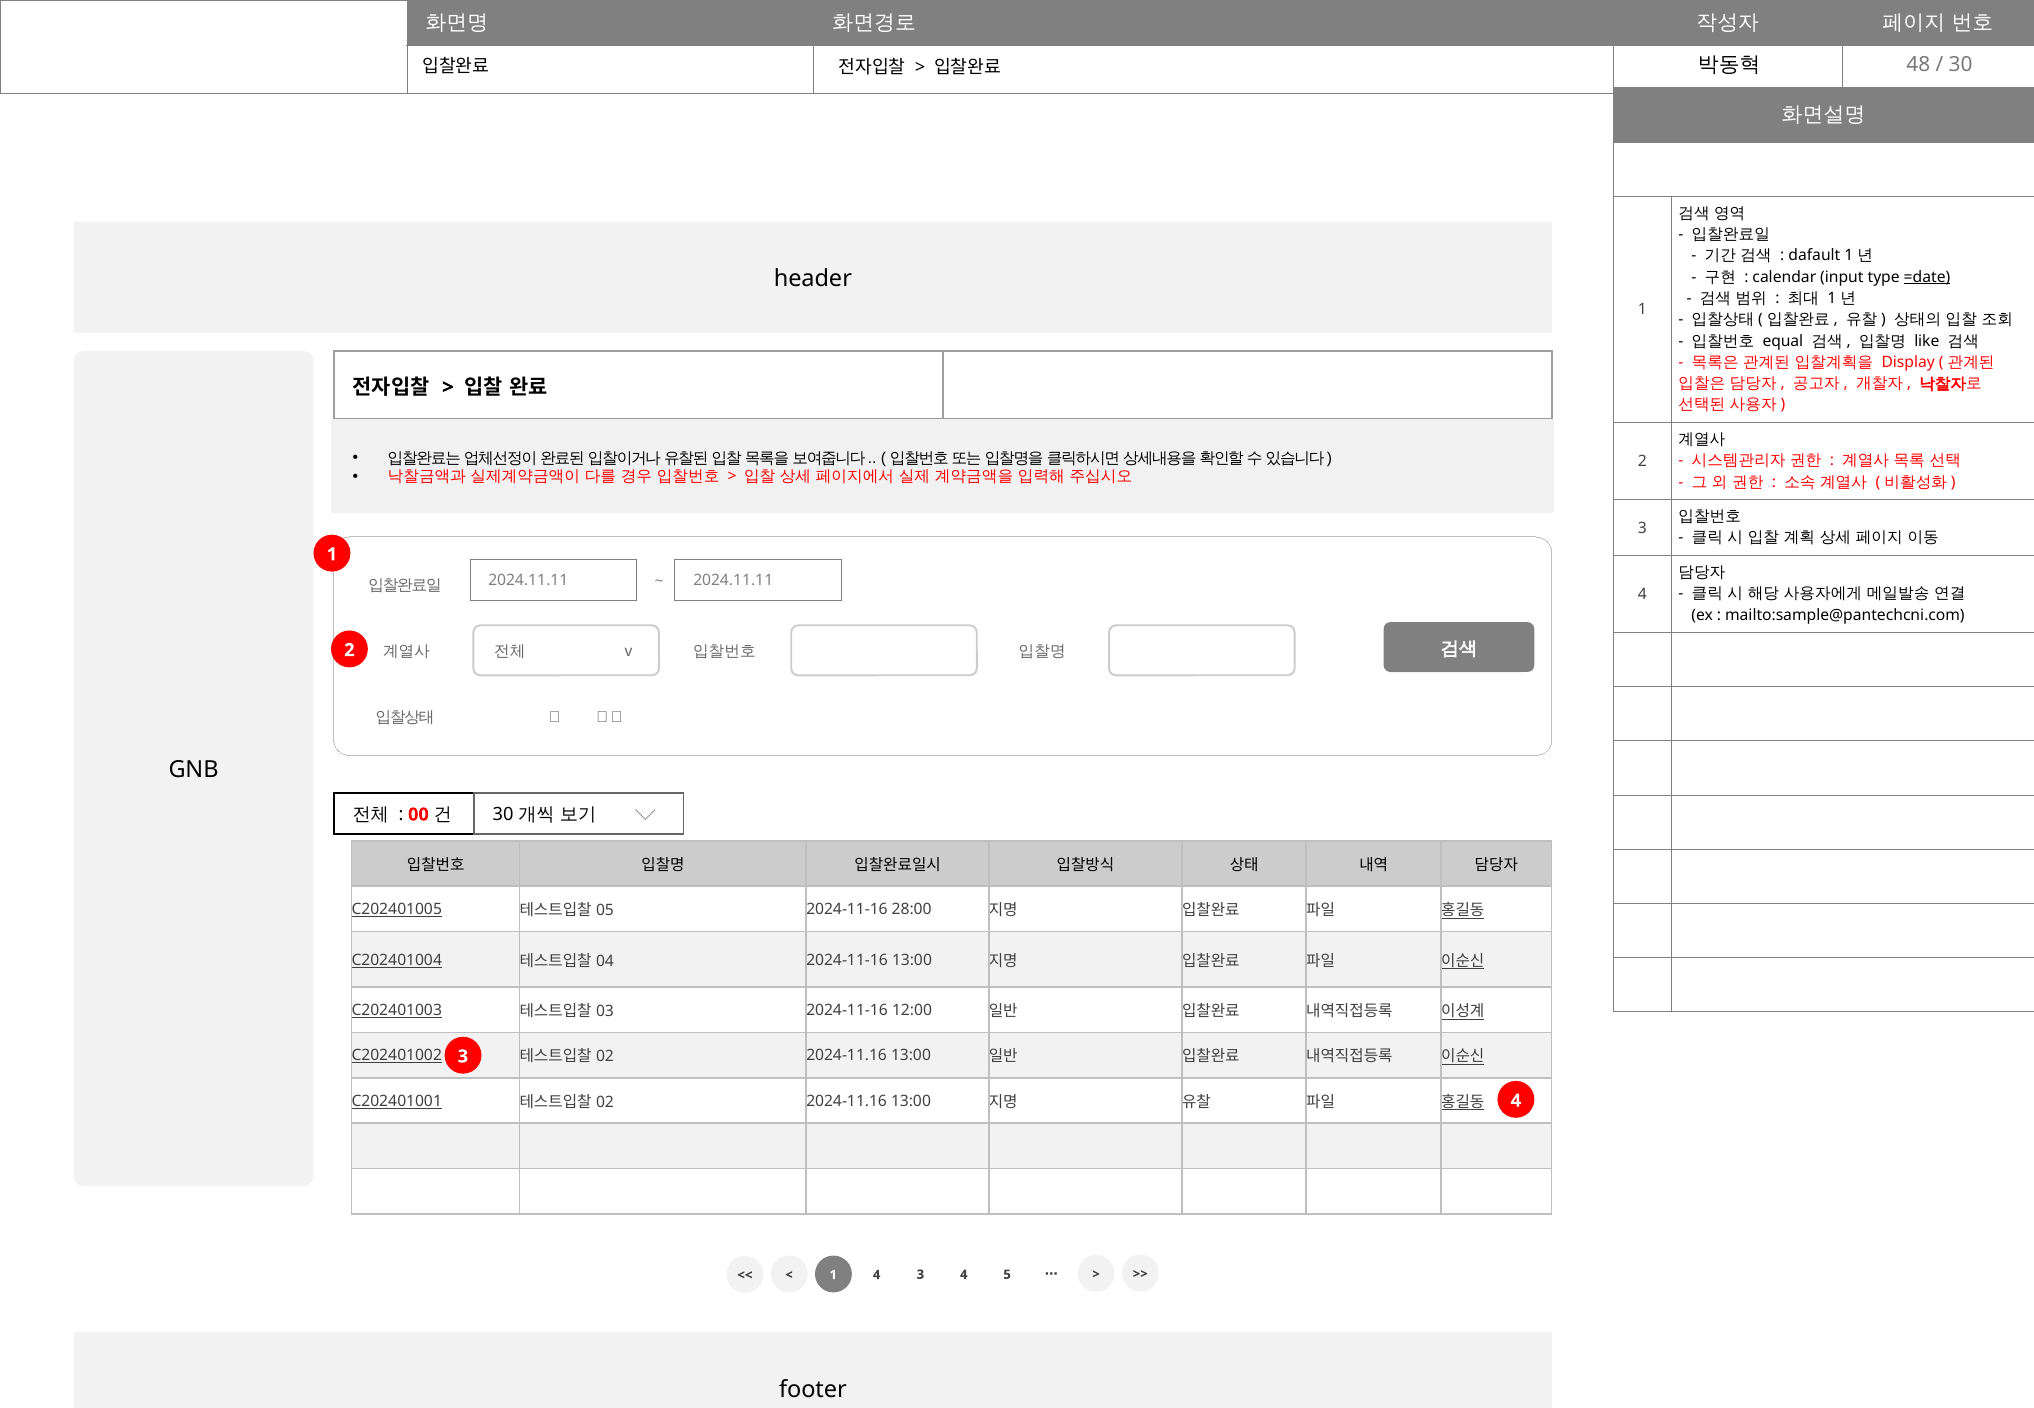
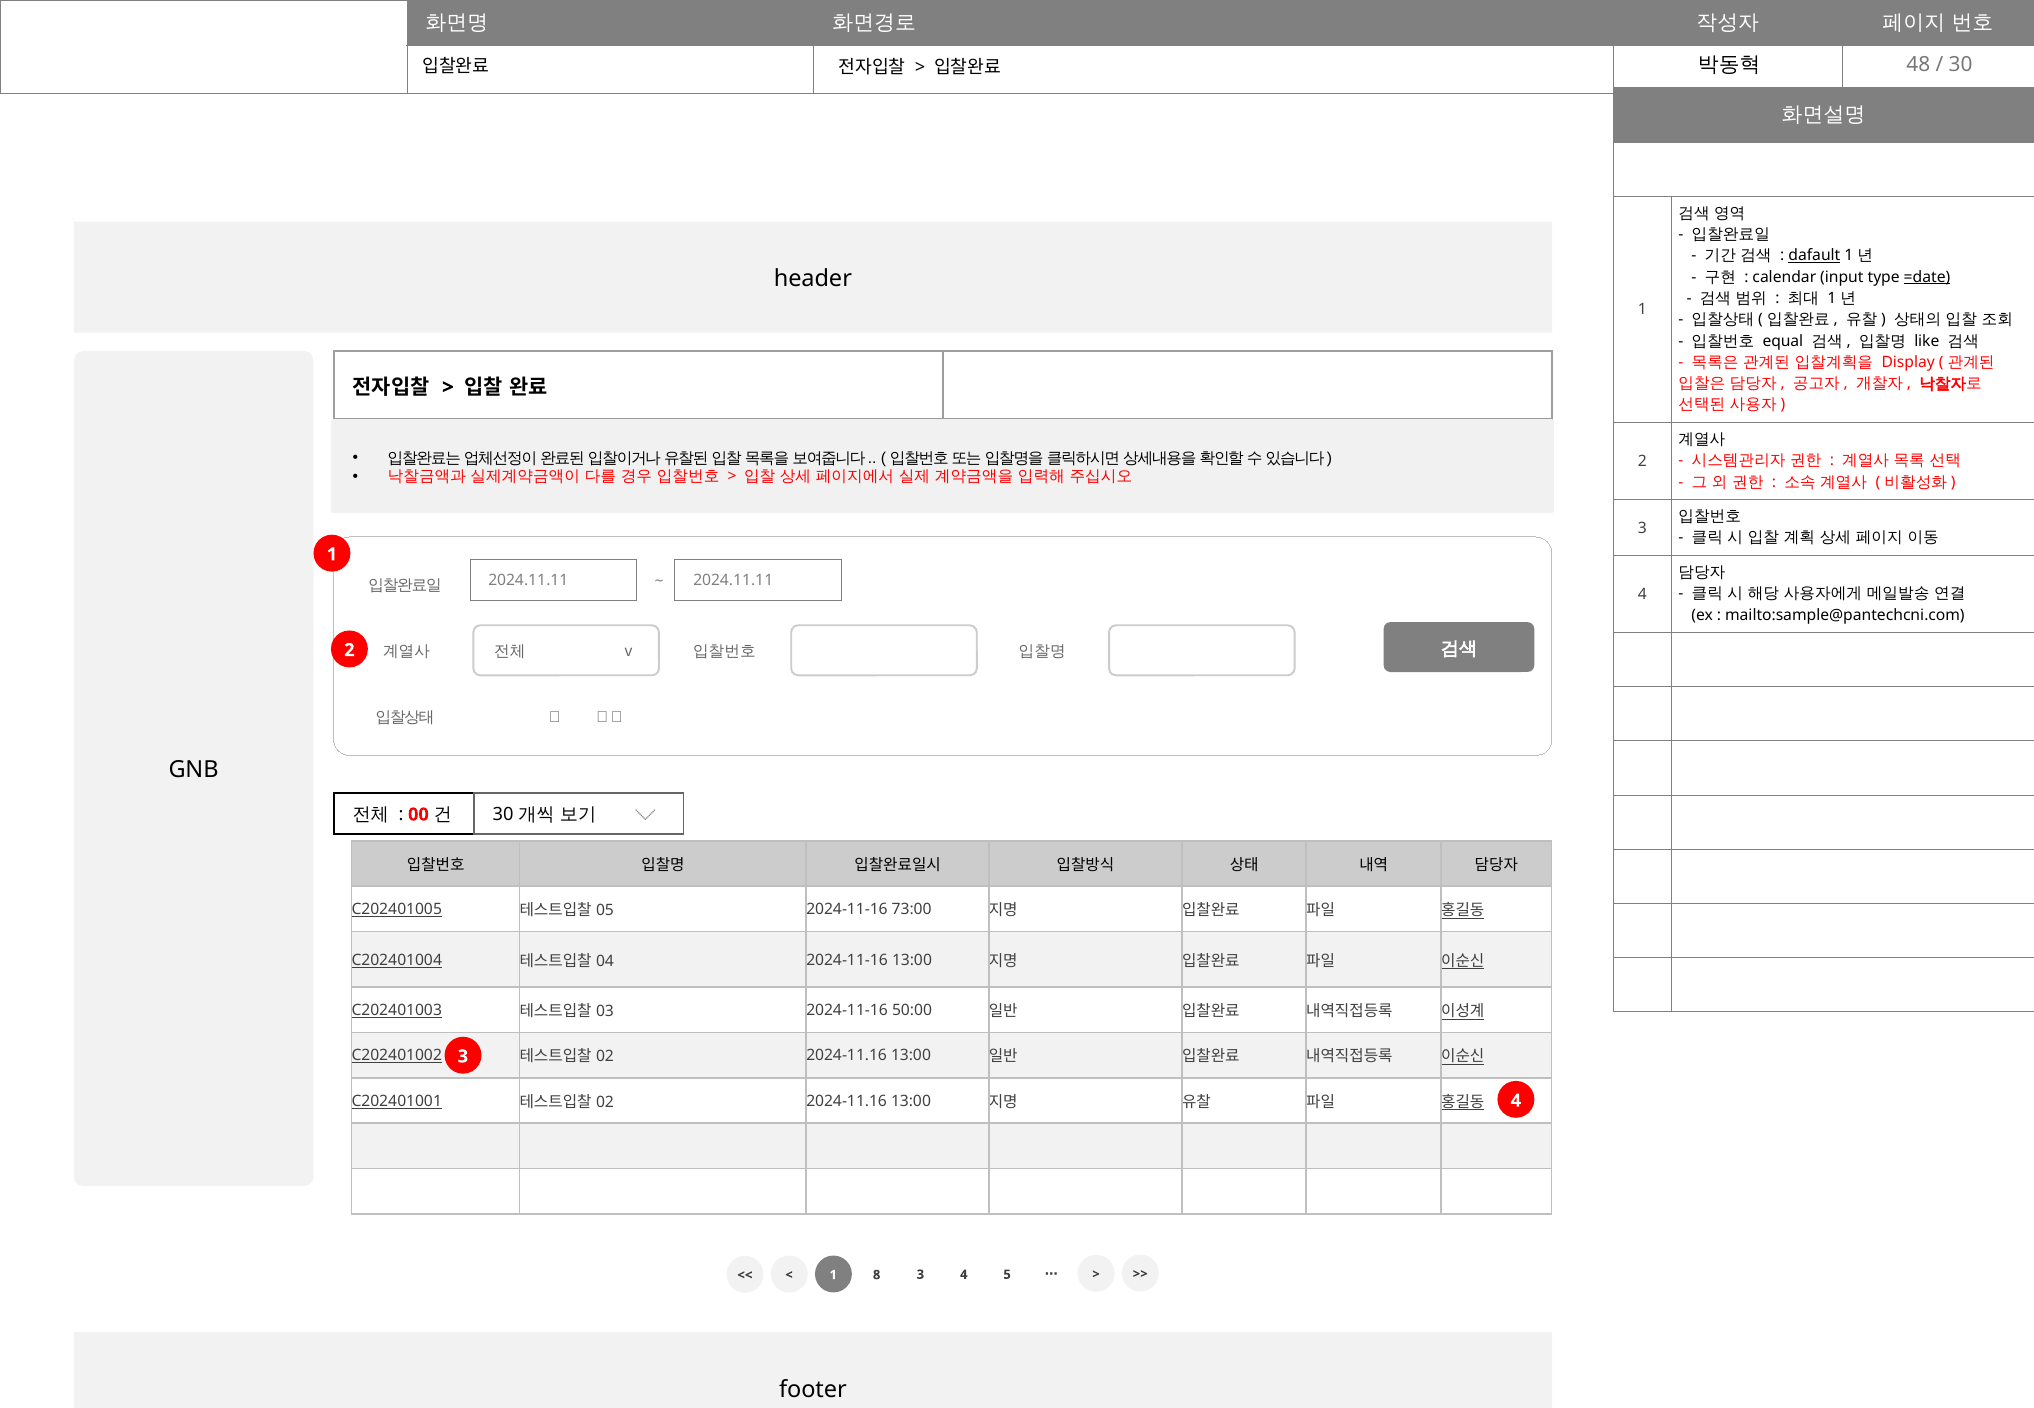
dafault underline: none -> present
28:00: 28:00 -> 73:00
12:00: 12:00 -> 50:00
1 4: 4 -> 8
